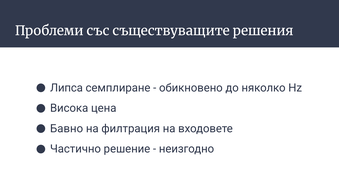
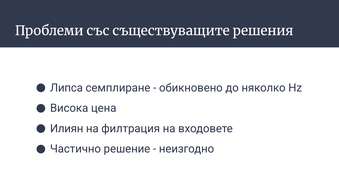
Бавно: Бавно -> Илиян
